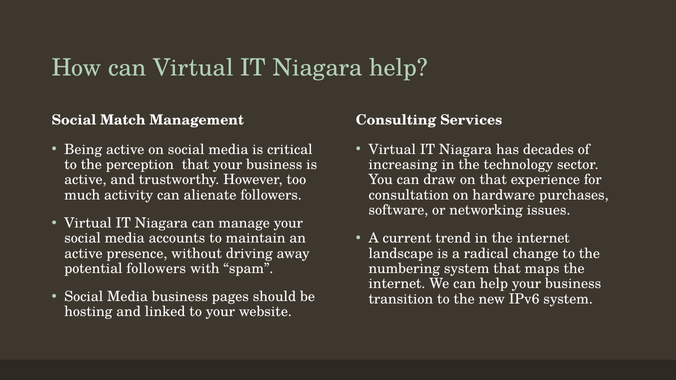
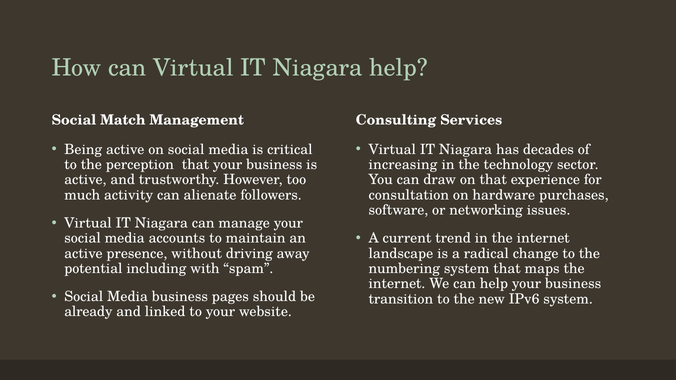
potential followers: followers -> including
hosting: hosting -> already
